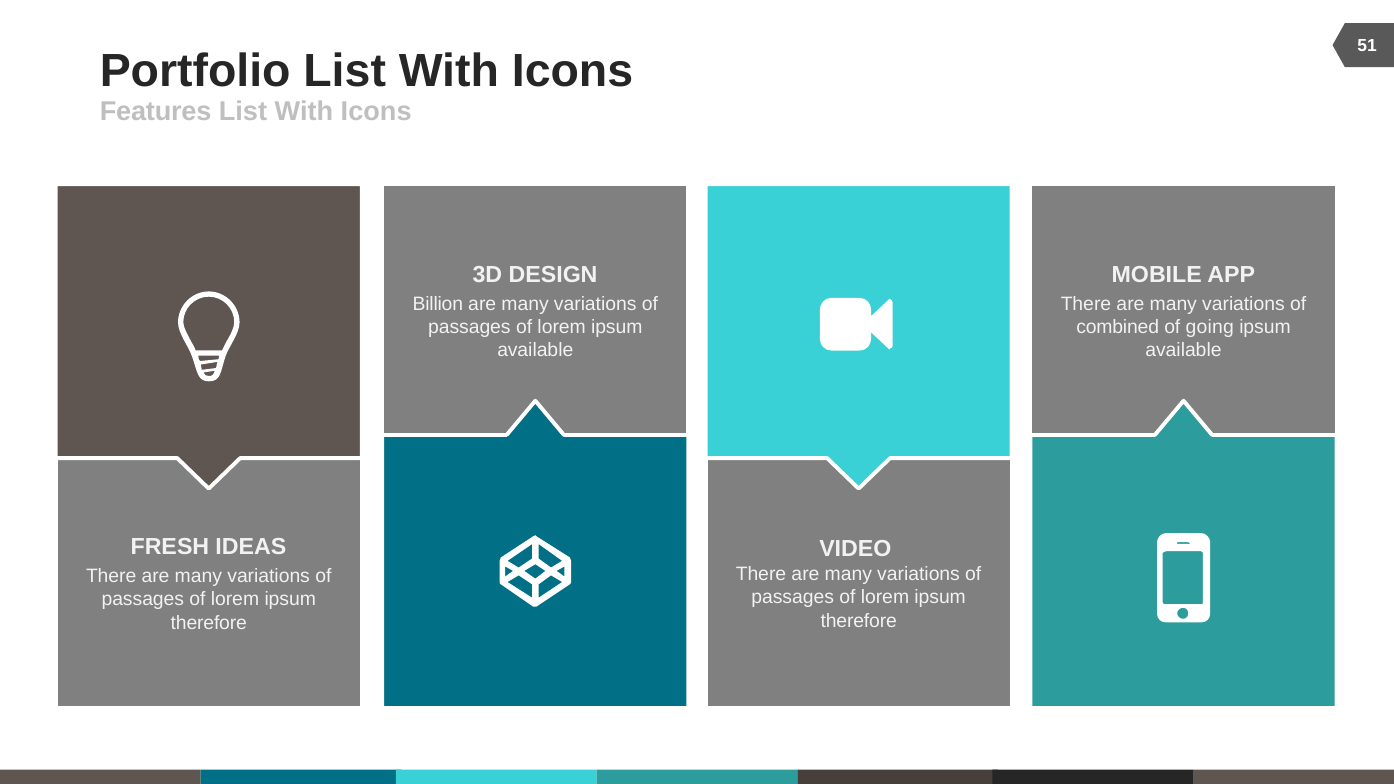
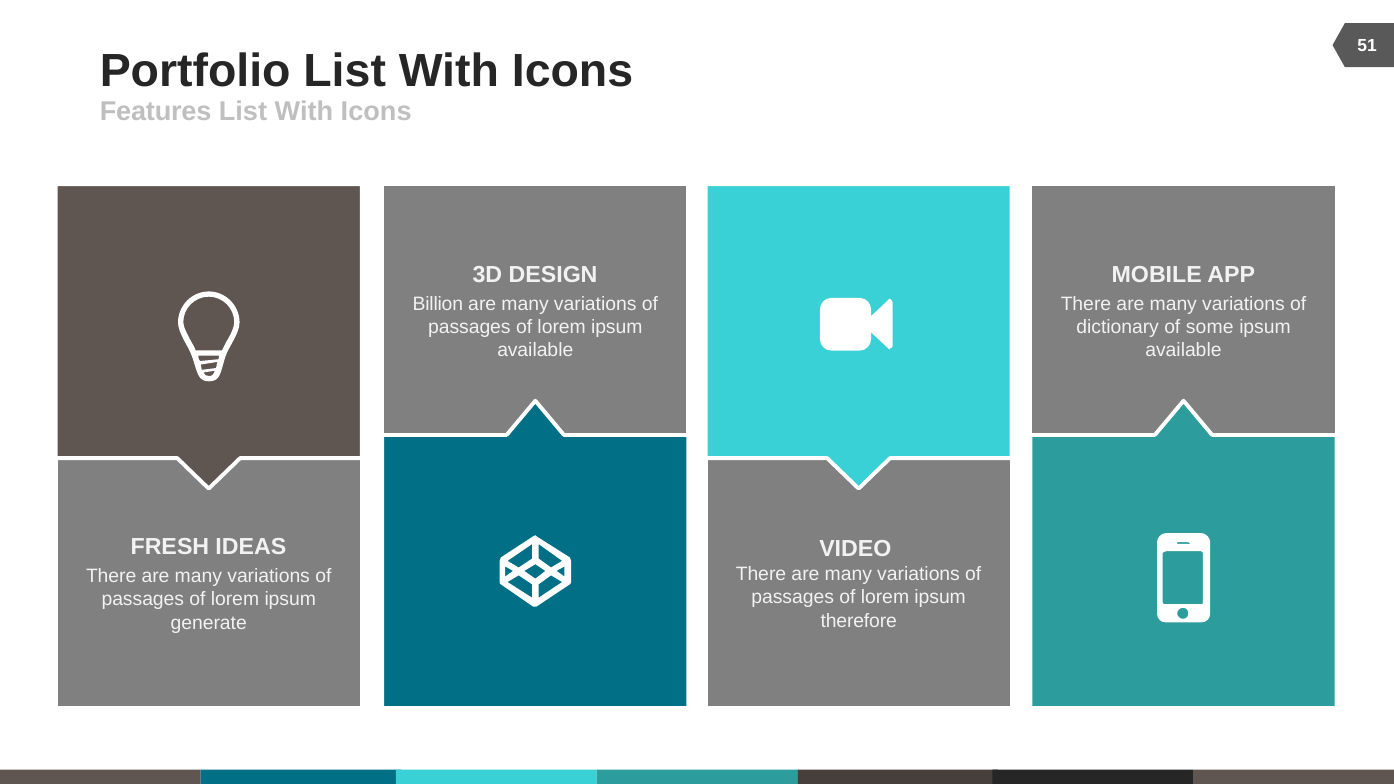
combined: combined -> dictionary
going: going -> some
therefore at (209, 623): therefore -> generate
